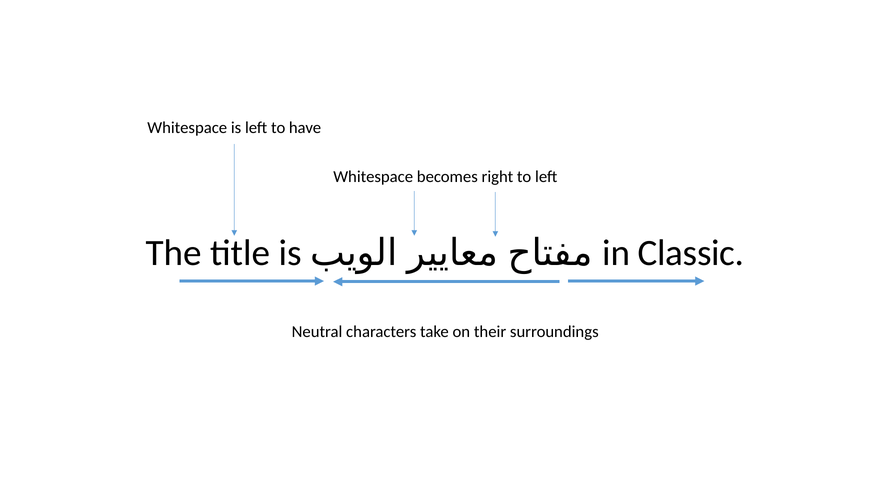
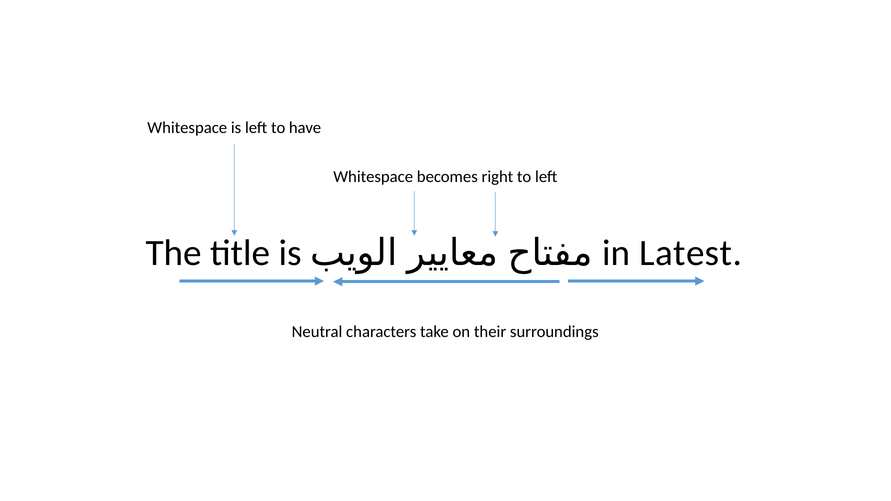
Classic: Classic -> Latest
